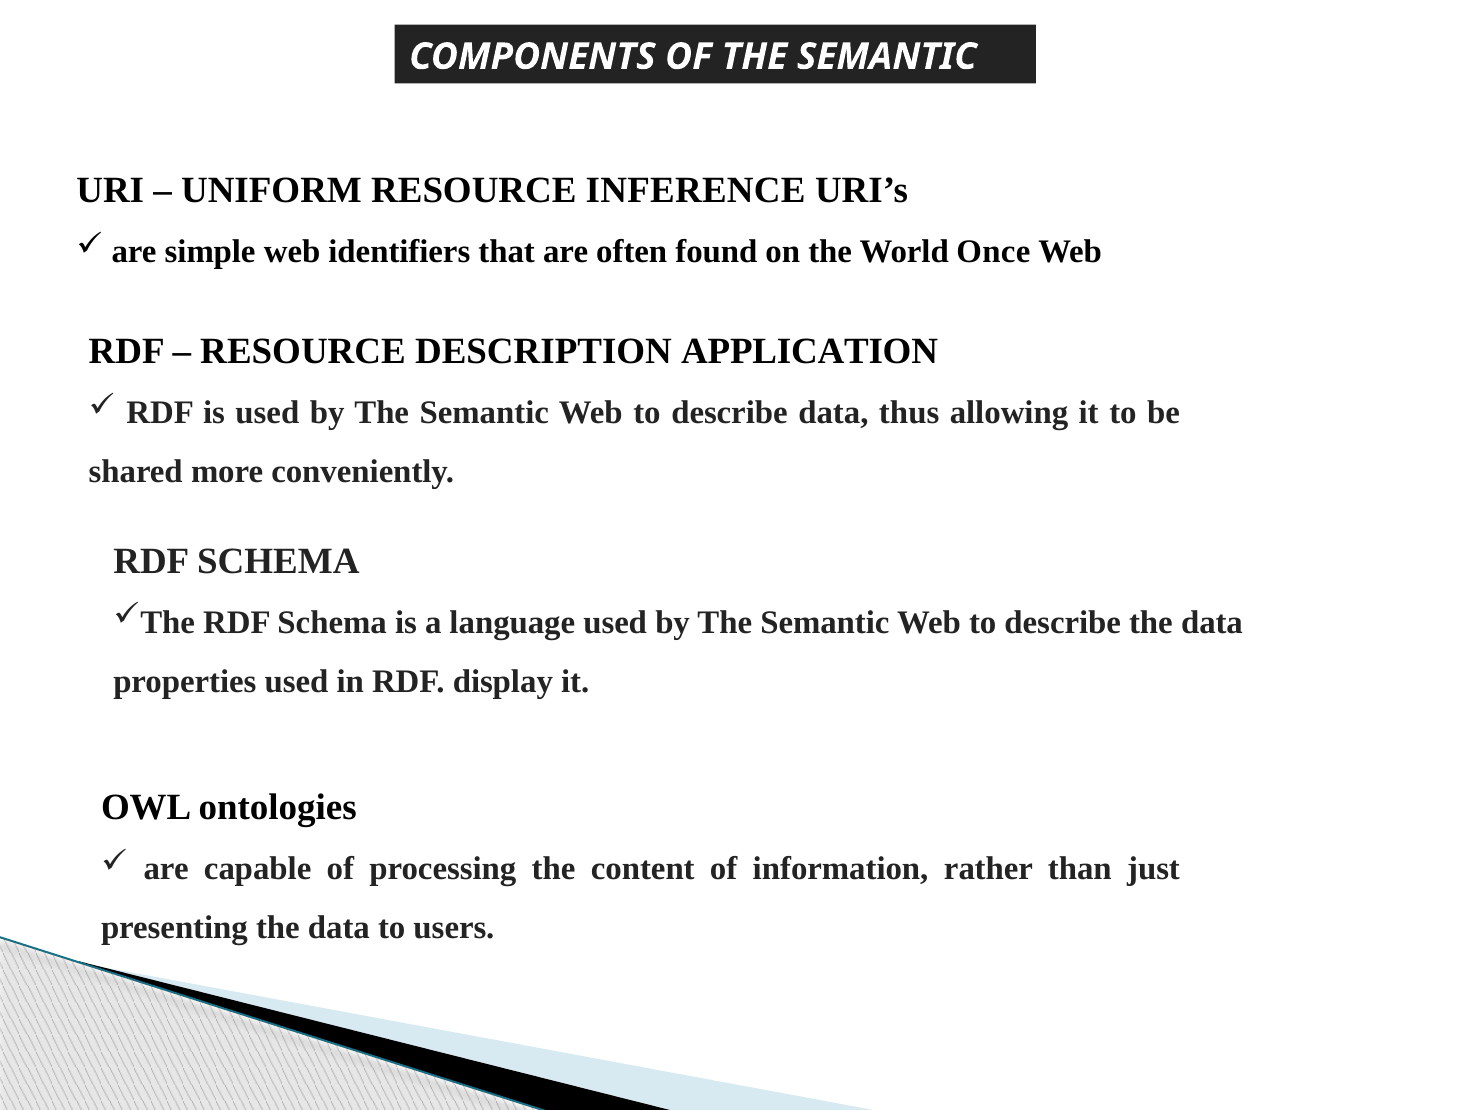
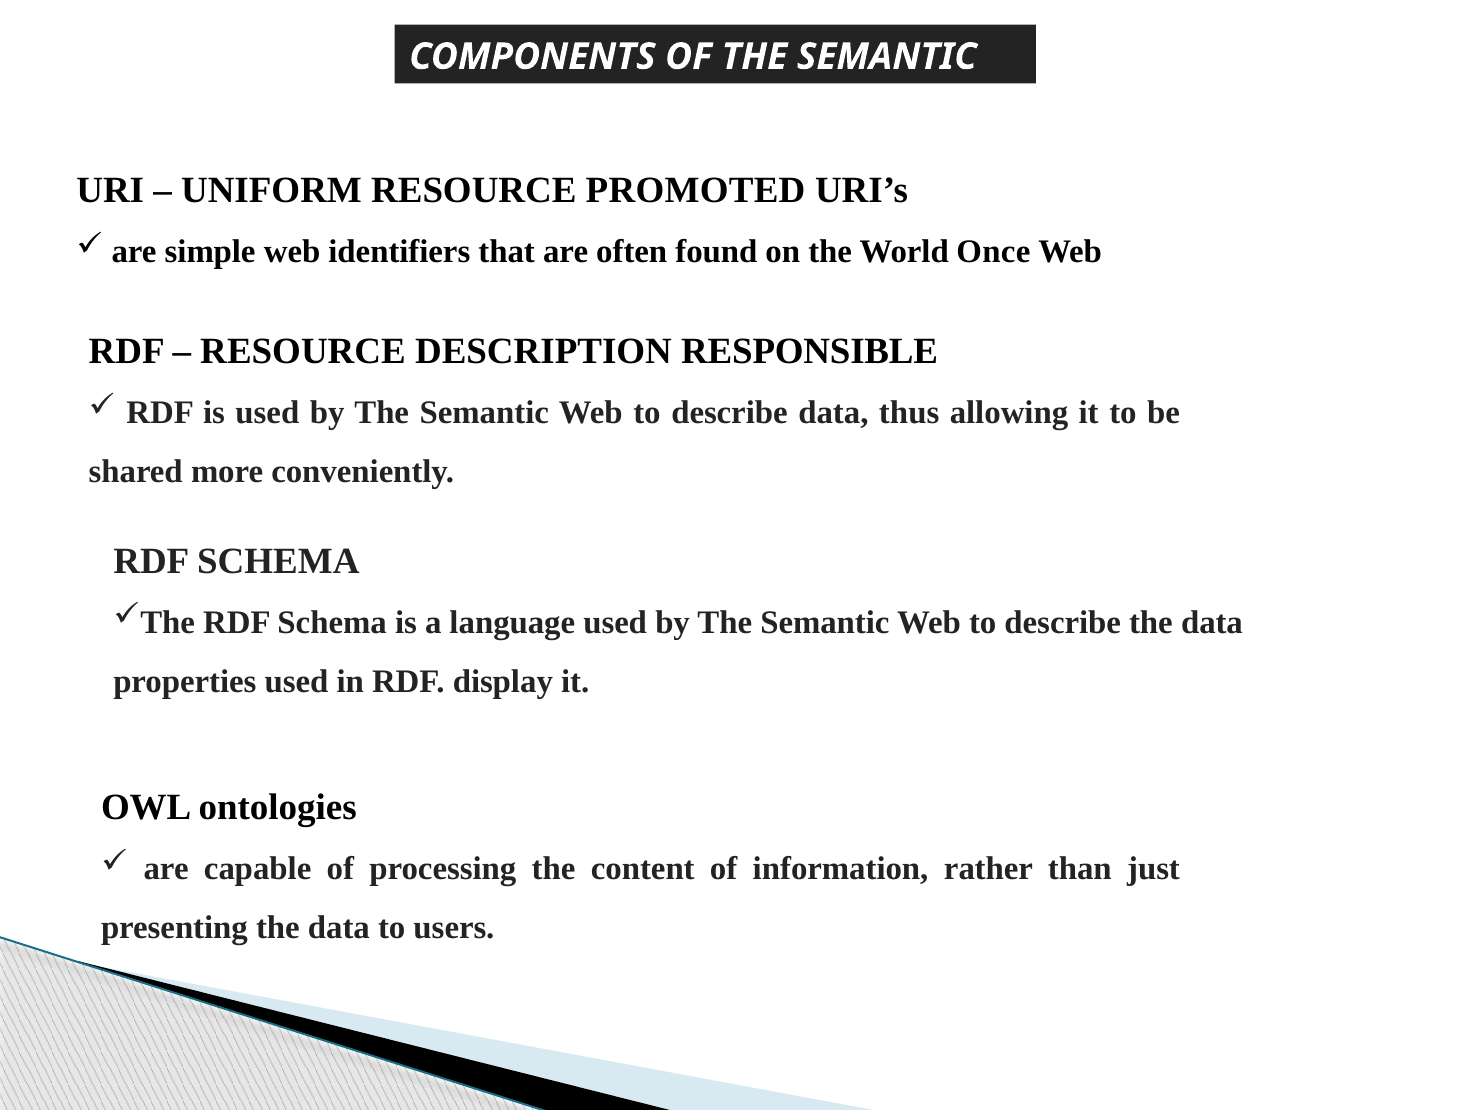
INFERENCE: INFERENCE -> PROMOTED
APPLICATION: APPLICATION -> RESPONSIBLE
